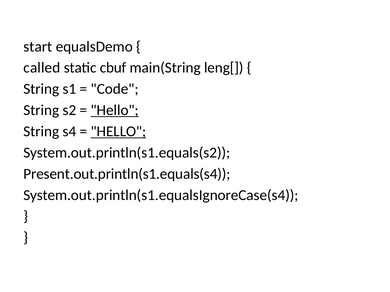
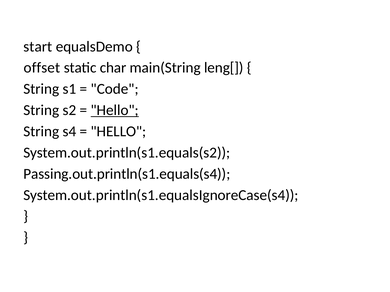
called: called -> offset
cbuf: cbuf -> char
HELLO at (118, 132) underline: present -> none
Present.out.println(s1.equals(s4: Present.out.println(s1.equals(s4 -> Passing.out.println(s1.equals(s4
